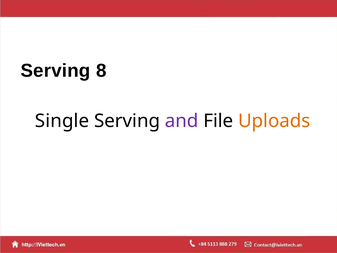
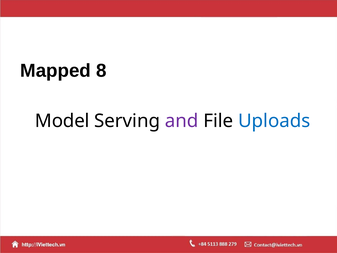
Serving at (55, 71): Serving -> Mapped
Single: Single -> Model
Uploads colour: orange -> blue
